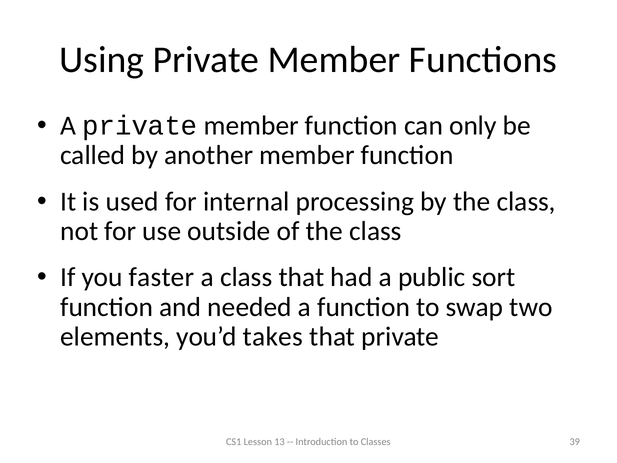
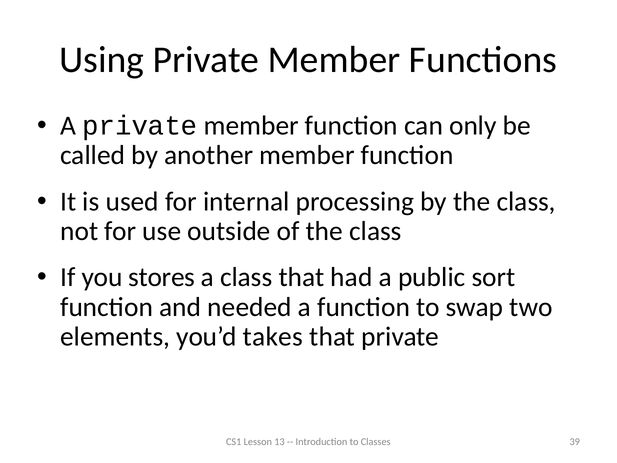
faster: faster -> stores
